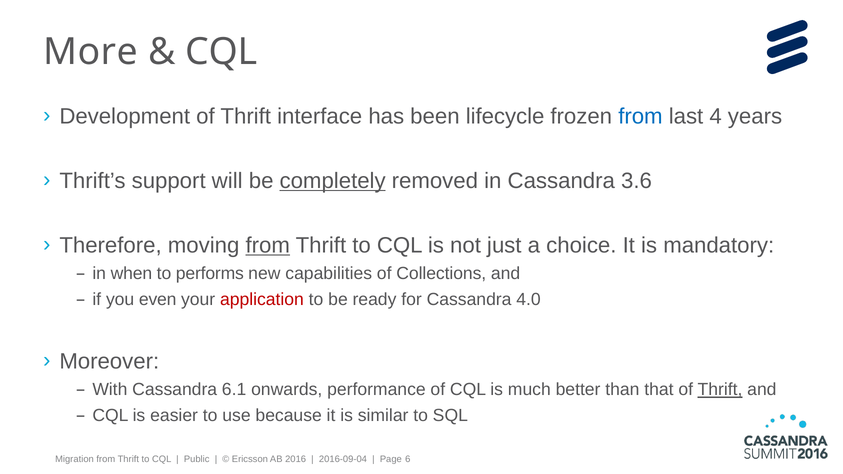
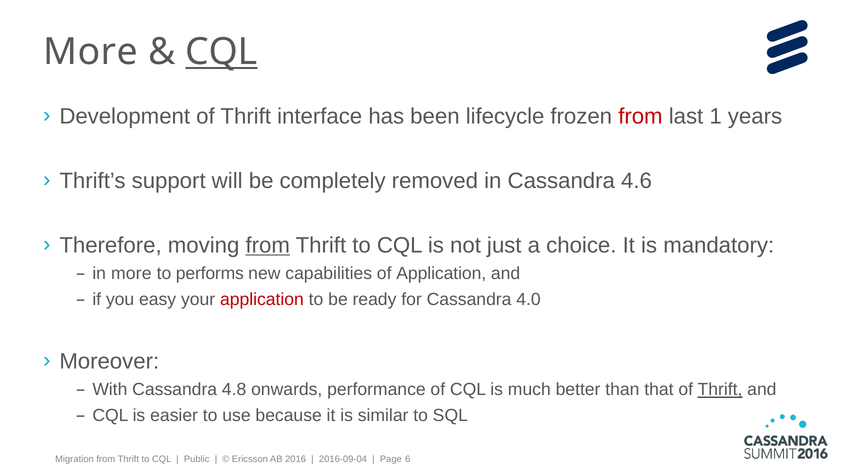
CQL at (221, 52) underline: none -> present
from at (640, 116) colour: blue -> red
4: 4 -> 1
completely underline: present -> none
3.6: 3.6 -> 4.6
in when: when -> more
of Collections: Collections -> Application
even: even -> easy
6.1: 6.1 -> 4.8
